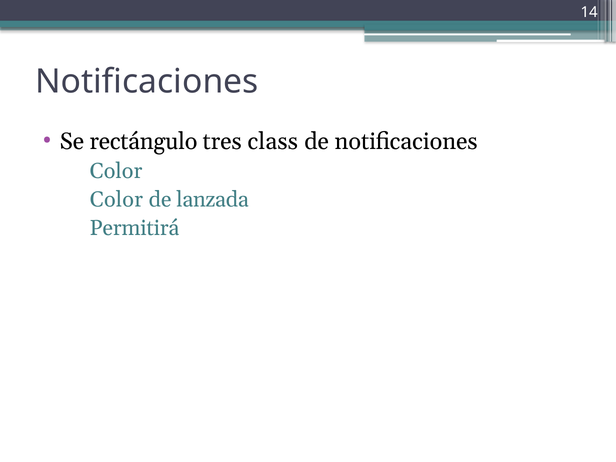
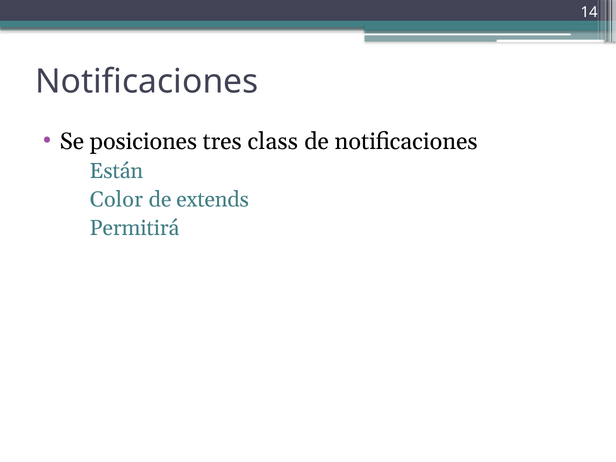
rectángulo: rectángulo -> posiciones
Color at (116, 171): Color -> Están
lanzada: lanzada -> extends
